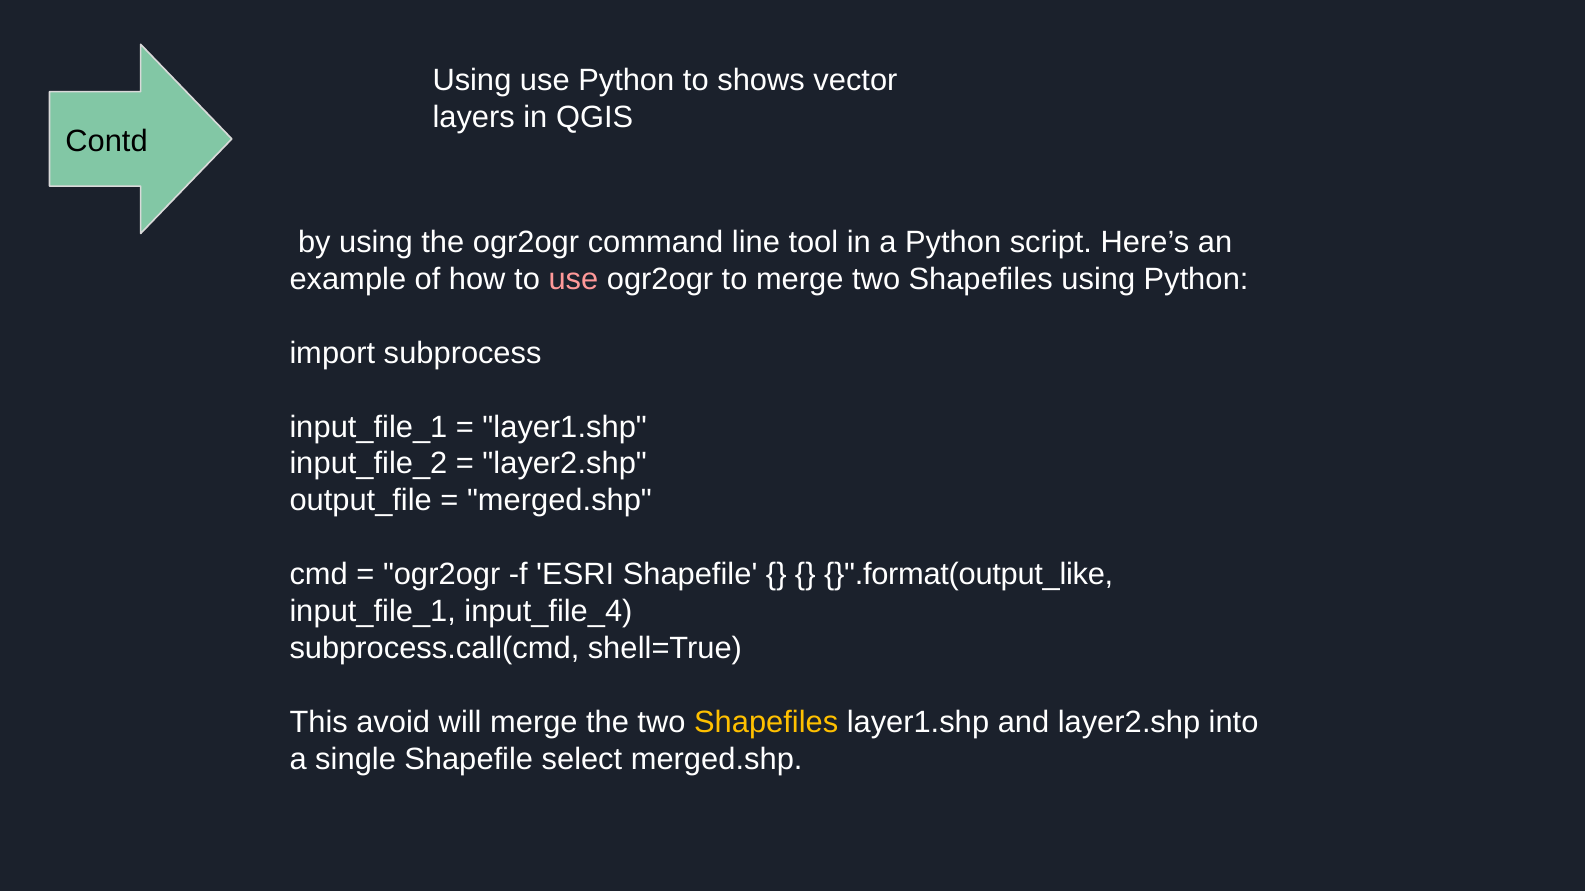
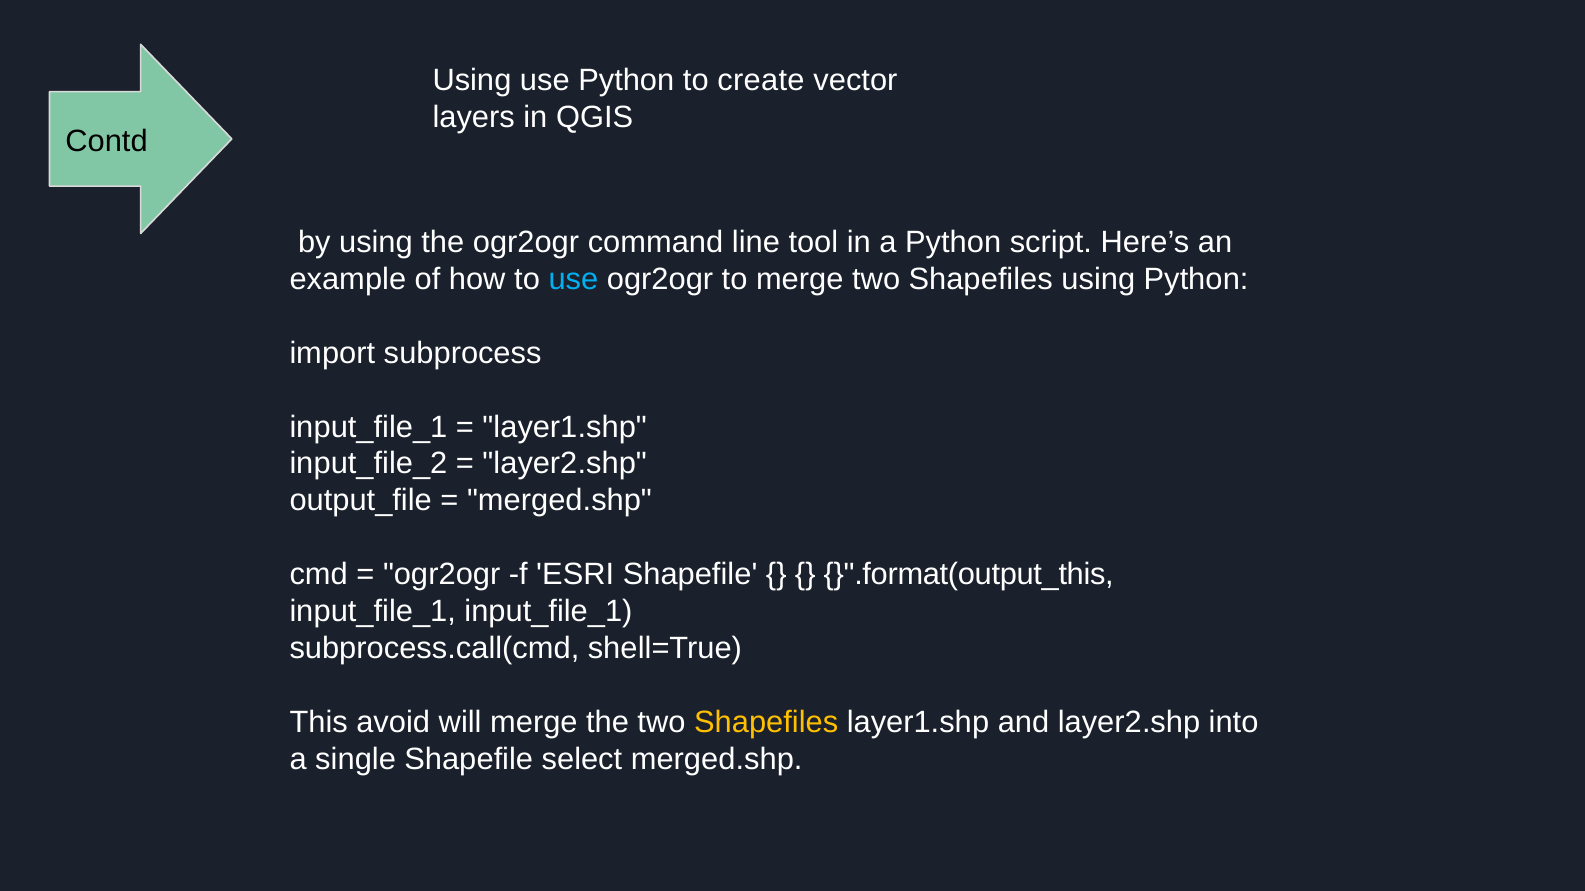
shows: shows -> create
use at (573, 279) colour: pink -> light blue
}".format(output_like: }".format(output_like -> }".format(output_this
input_file_1 input_file_4: input_file_4 -> input_file_1
